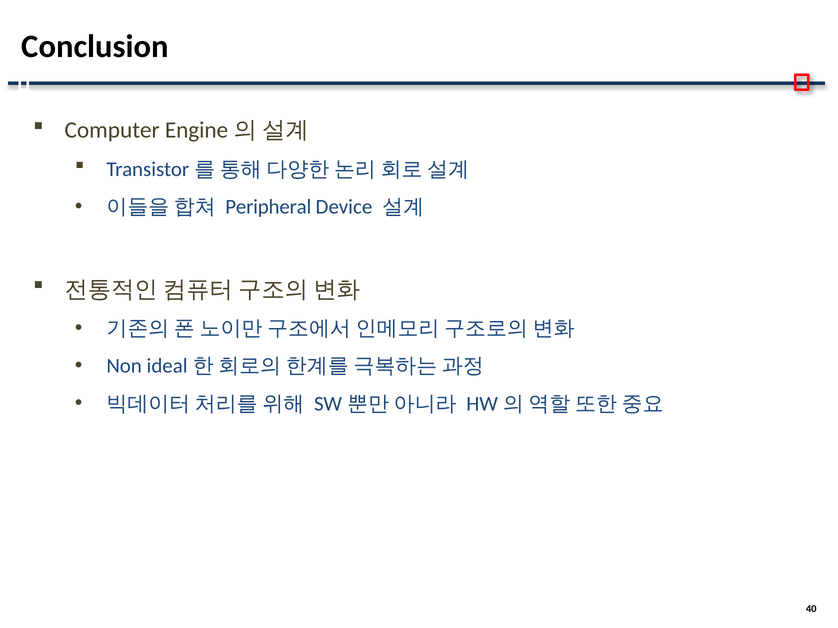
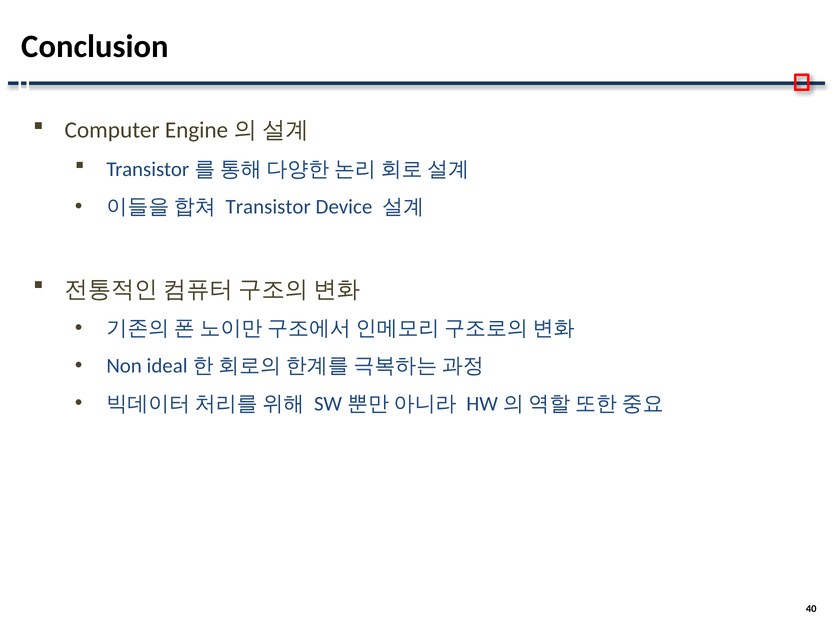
Peripheral at (268, 207): Peripheral -> Transistor
